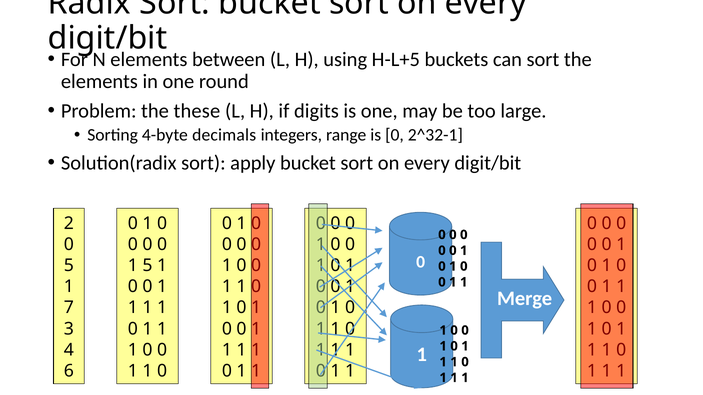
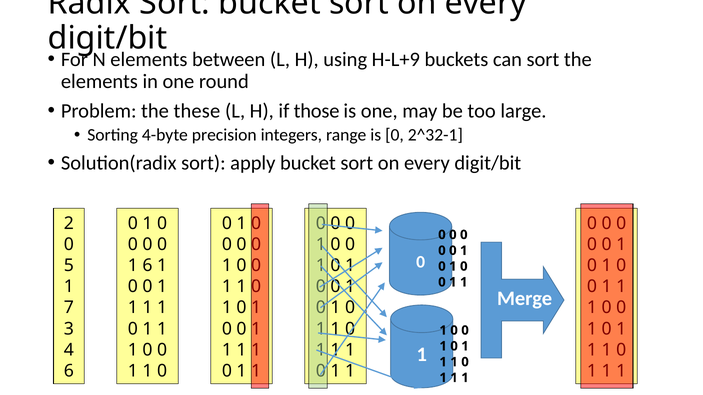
H-L+5: H-L+5 -> H-L+9
digits: digits -> those
decimals: decimals -> precision
1 5: 5 -> 6
